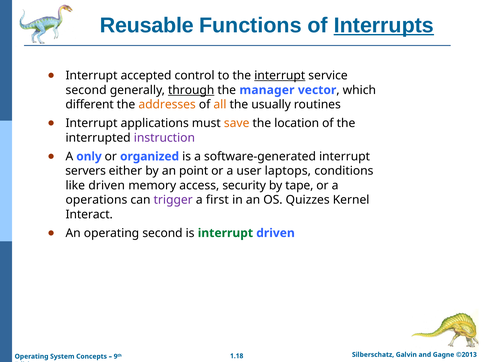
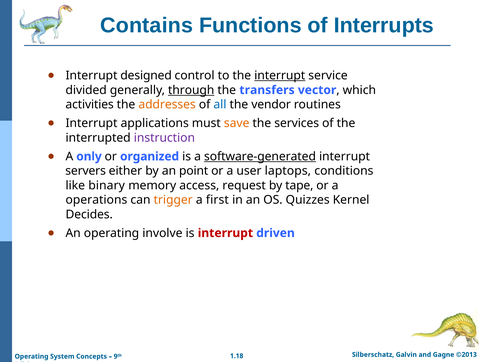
Reusable: Reusable -> Contains
Interrupts underline: present -> none
accepted: accepted -> designed
second at (86, 90): second -> divided
manager: manager -> transfers
different: different -> activities
all colour: orange -> blue
usually: usually -> vendor
location: location -> services
software-generated underline: none -> present
like driven: driven -> binary
security: security -> request
trigger colour: purple -> orange
Interact: Interact -> Decides
operating second: second -> involve
interrupt at (225, 233) colour: green -> red
